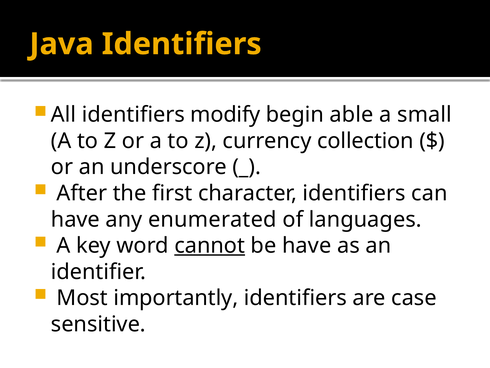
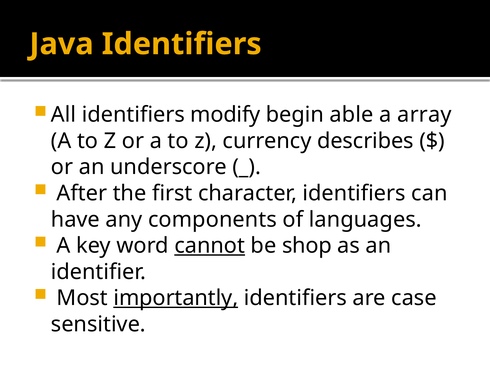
small: small -> array
collection: collection -> describes
enumerated: enumerated -> components
be have: have -> shop
importantly underline: none -> present
